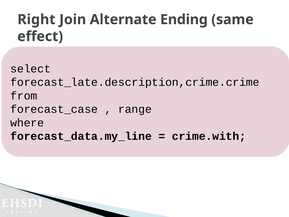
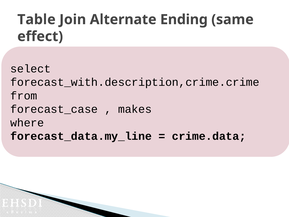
Right: Right -> Table
forecast_late.description,crime.crime: forecast_late.description,crime.crime -> forecast_with.description,crime.crime
range: range -> makes
crime.with: crime.with -> crime.data
